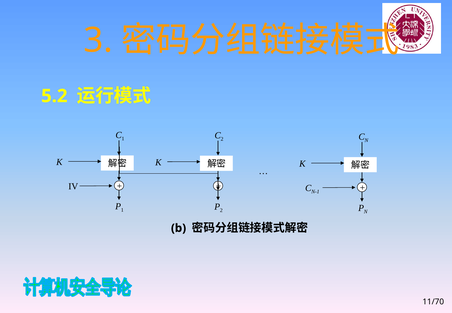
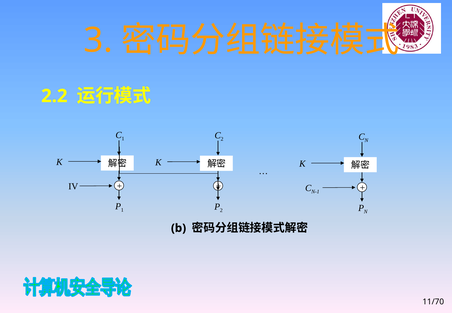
5.2: 5.2 -> 2.2
